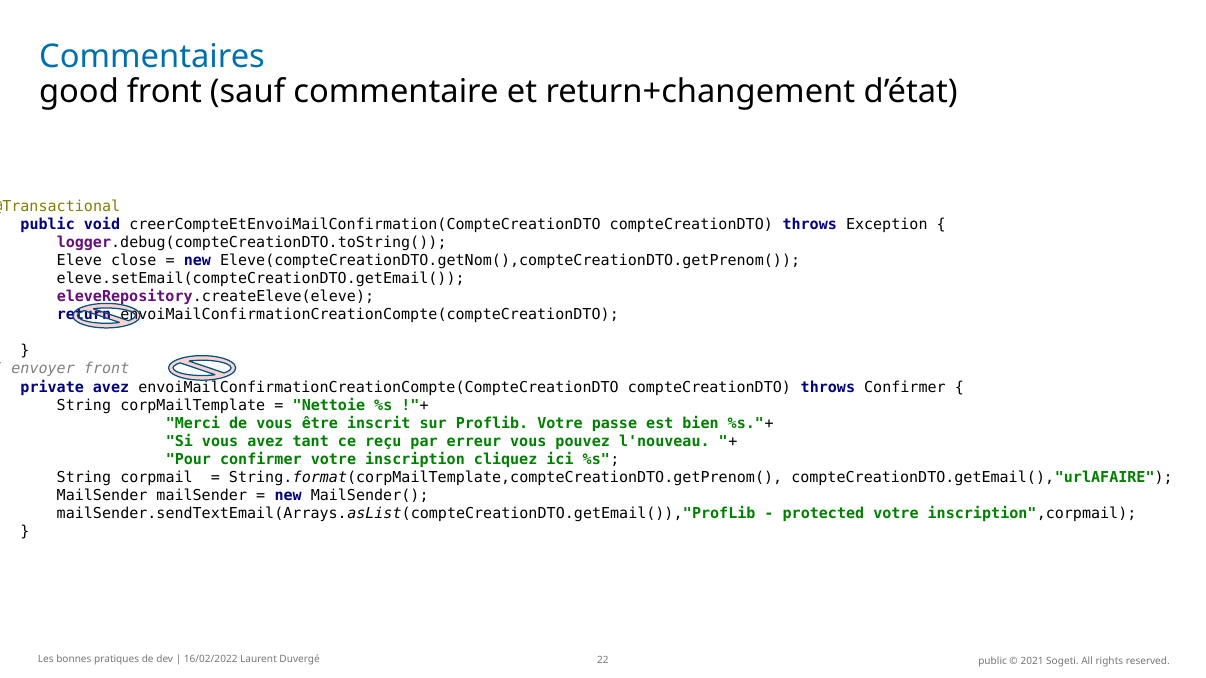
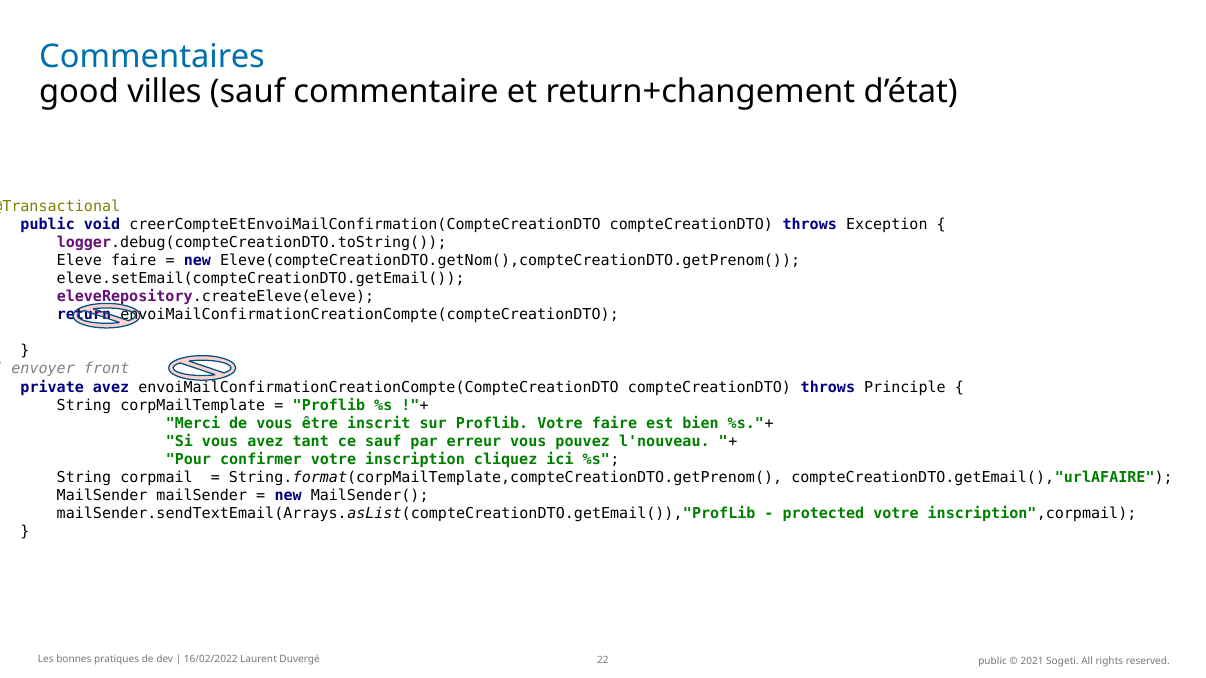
good front: front -> villes
Eleve close: close -> faire
throws Confirmer: Confirmer -> Principle
Nettoie at (329, 405): Nettoie -> Proflib
Votre passe: passe -> faire
ce reçu: reçu -> sauf
